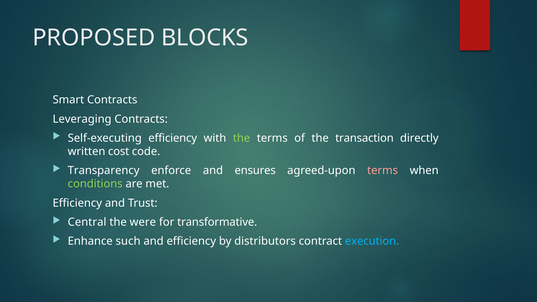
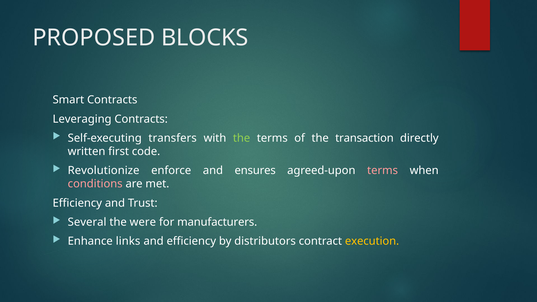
Self-executing efficiency: efficiency -> transfers
cost: cost -> first
Transparency: Transparency -> Revolutionize
conditions colour: light green -> pink
Central: Central -> Several
transformative: transformative -> manufacturers
such: such -> links
execution colour: light blue -> yellow
